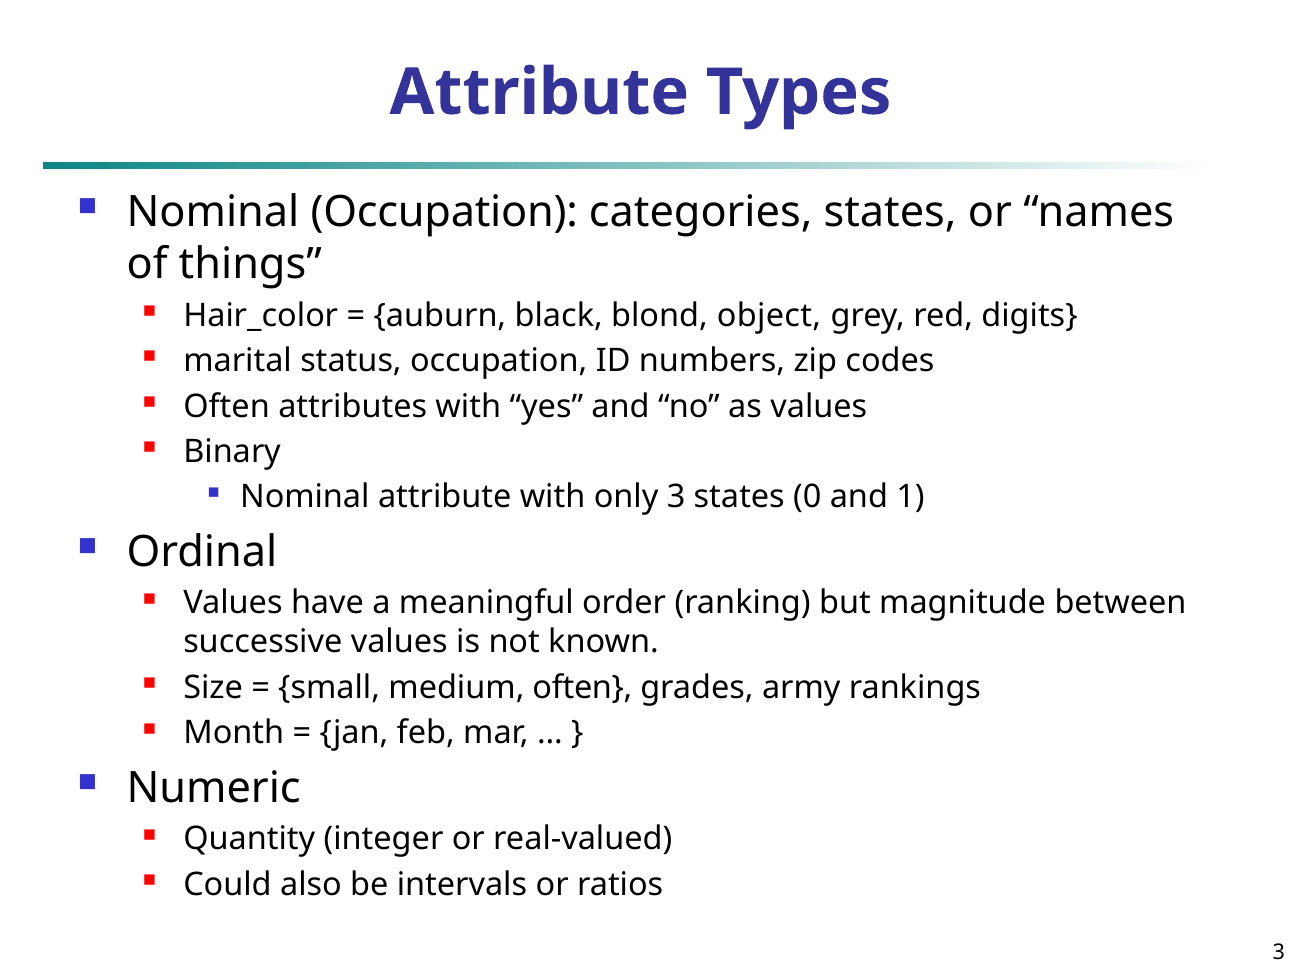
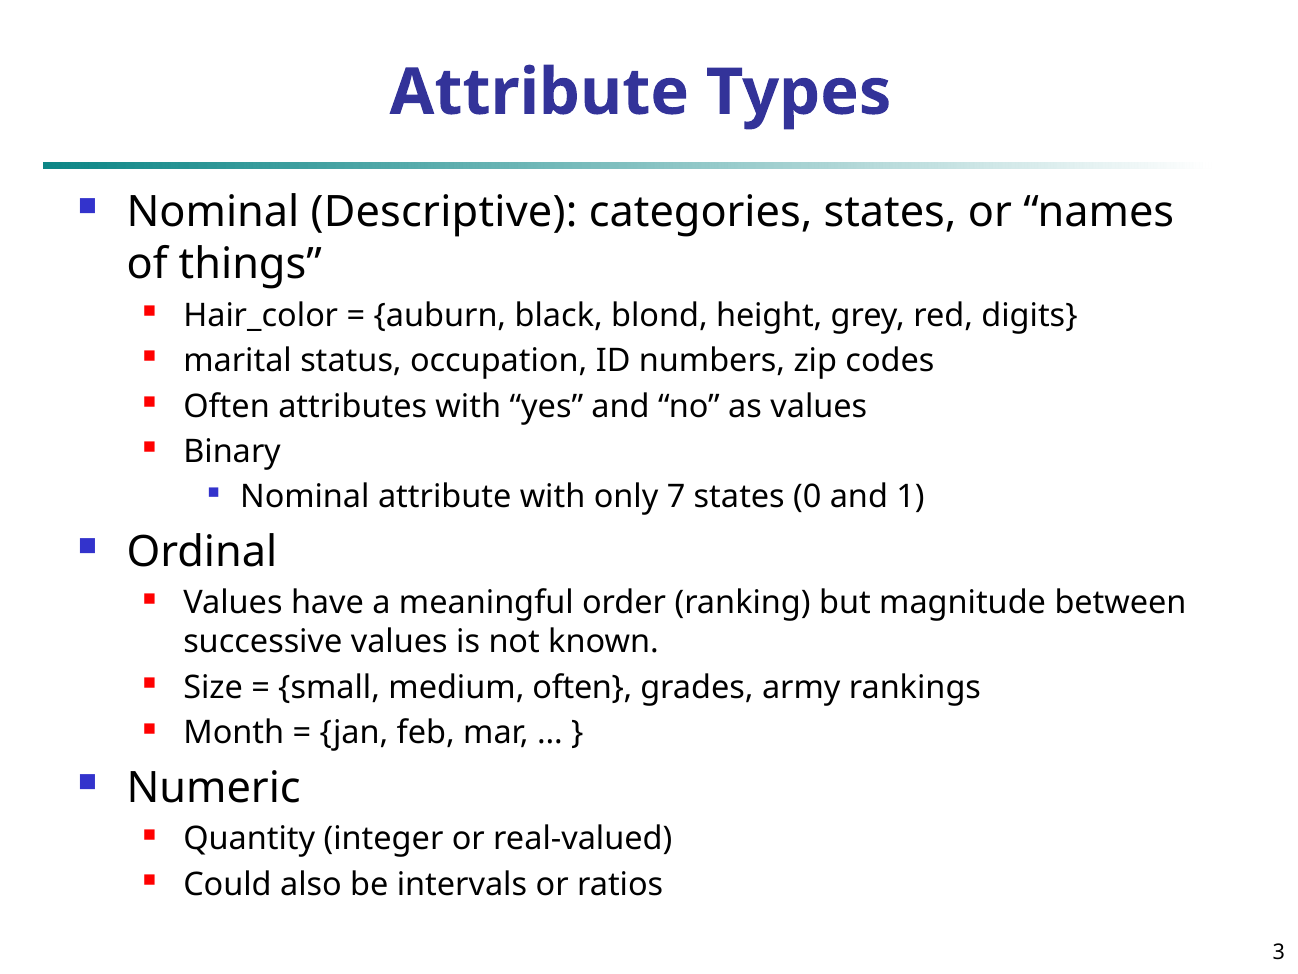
Nominal Occupation: Occupation -> Descriptive
object: object -> height
only 3: 3 -> 7
